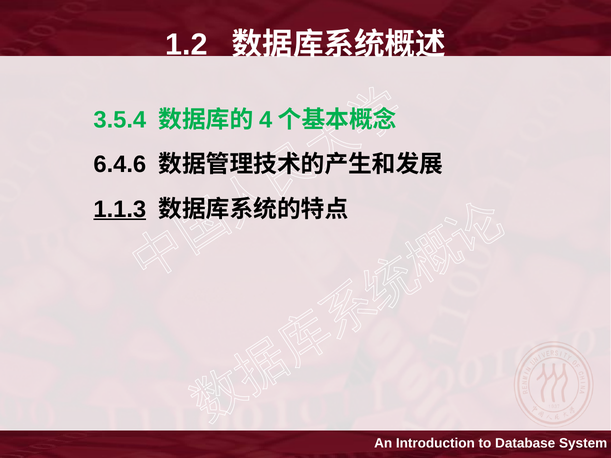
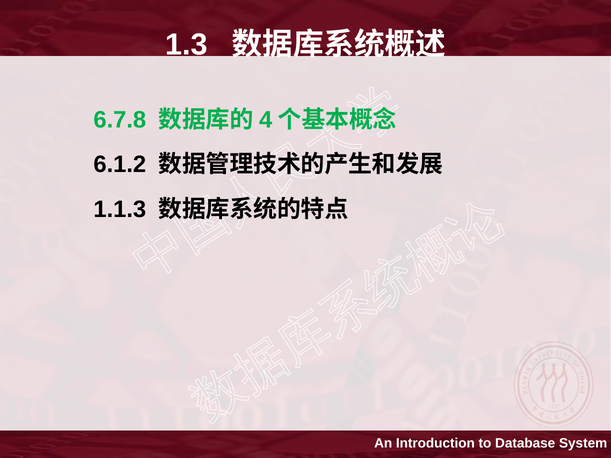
1.2: 1.2 -> 1.3
3.5.4: 3.5.4 -> 6.7.8
6.4.6: 6.4.6 -> 6.1.2
1.1.3 underline: present -> none
